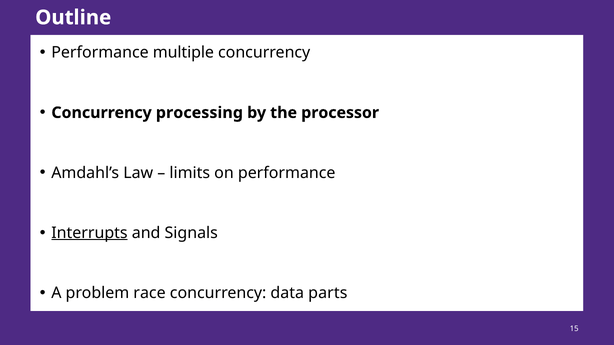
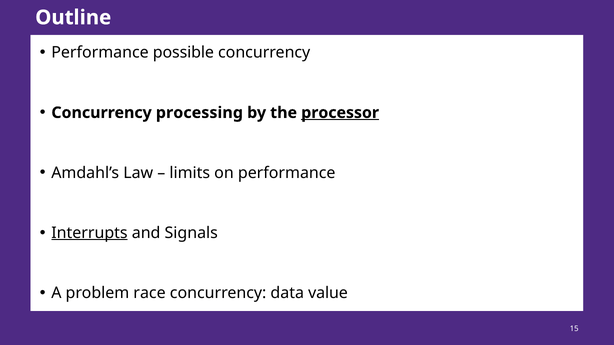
multiple: multiple -> possible
processor underline: none -> present
parts: parts -> value
